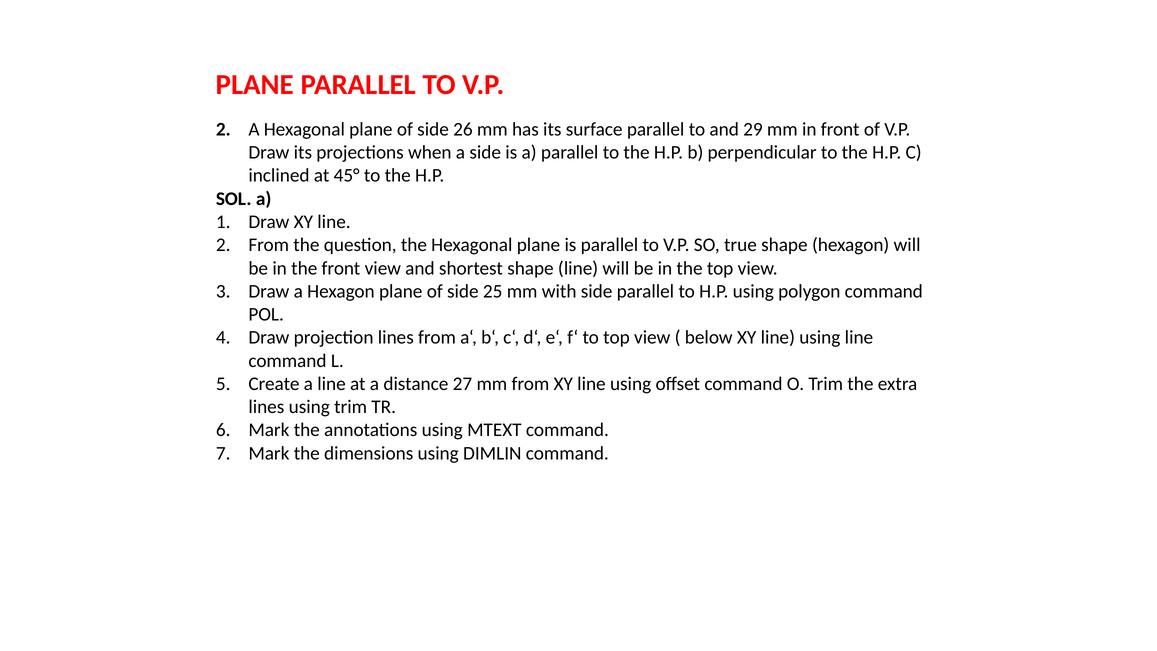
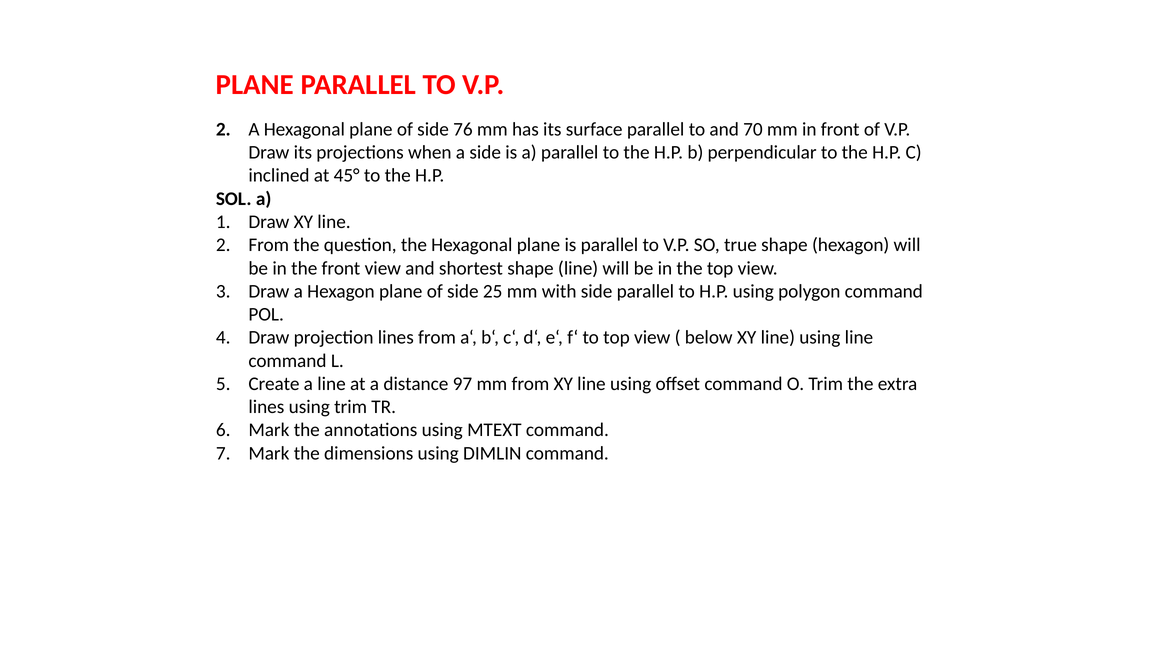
26: 26 -> 76
29: 29 -> 70
27: 27 -> 97
